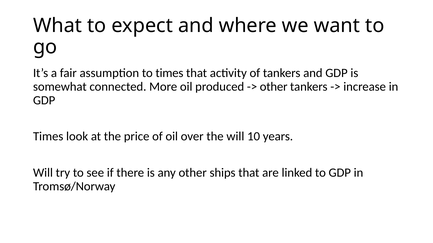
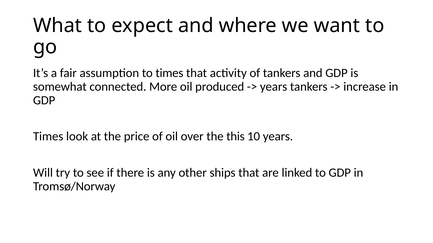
other at (274, 87): other -> years
the will: will -> this
